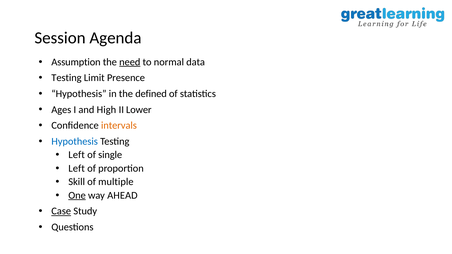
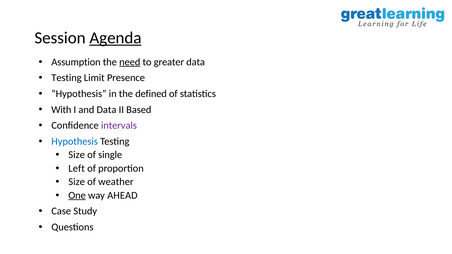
Agenda underline: none -> present
normal: normal -> greater
Ages: Ages -> With
and High: High -> Data
Lower: Lower -> Based
intervals colour: orange -> purple
Left at (77, 155): Left -> Size
Skill at (77, 182): Skill -> Size
multiple: multiple -> weather
Case underline: present -> none
